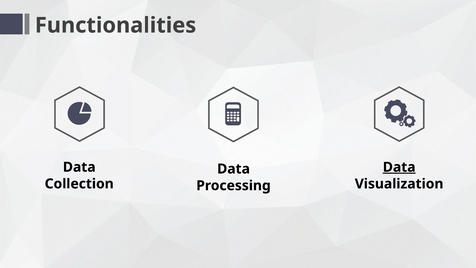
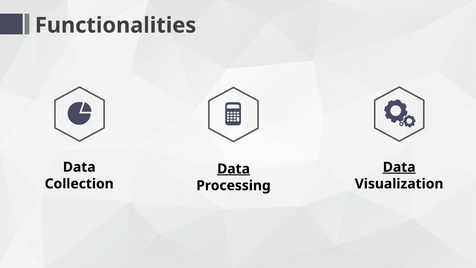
Data at (234, 169) underline: none -> present
